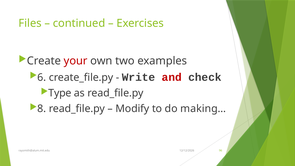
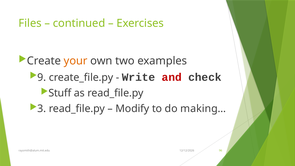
your colour: red -> orange
6: 6 -> 9
Type: Type -> Stuff
8: 8 -> 3
